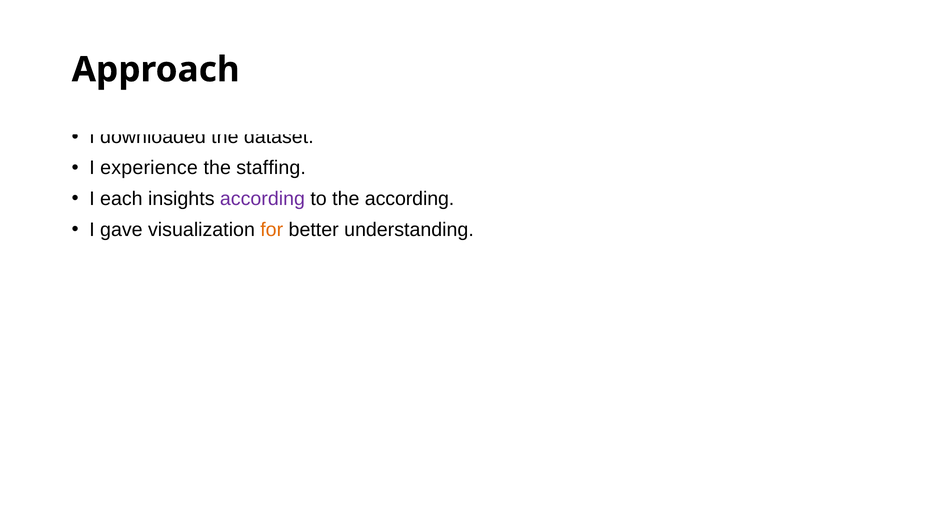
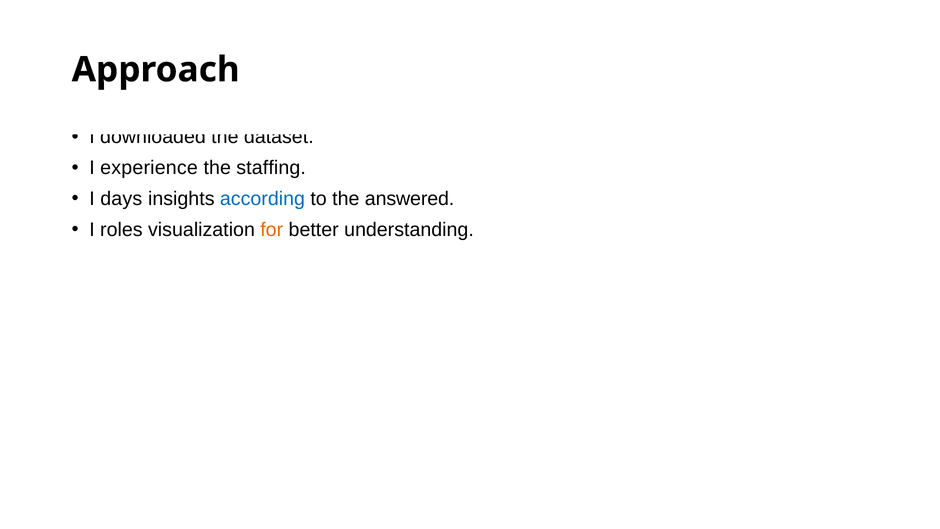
each: each -> days
according at (262, 199) colour: purple -> blue
the according: according -> answered
gave: gave -> roles
